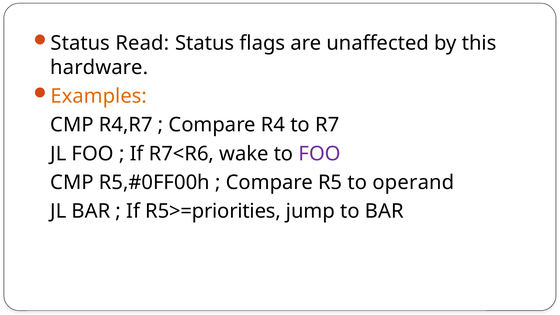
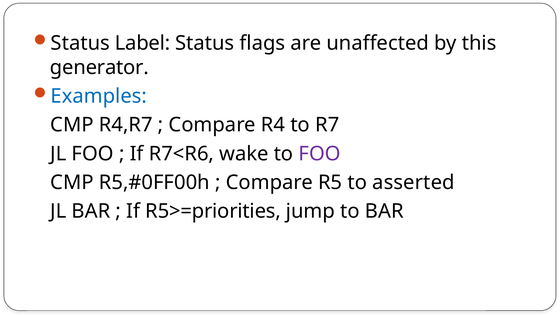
Read: Read -> Label
hardware: hardware -> generator
Examples colour: orange -> blue
operand: operand -> asserted
